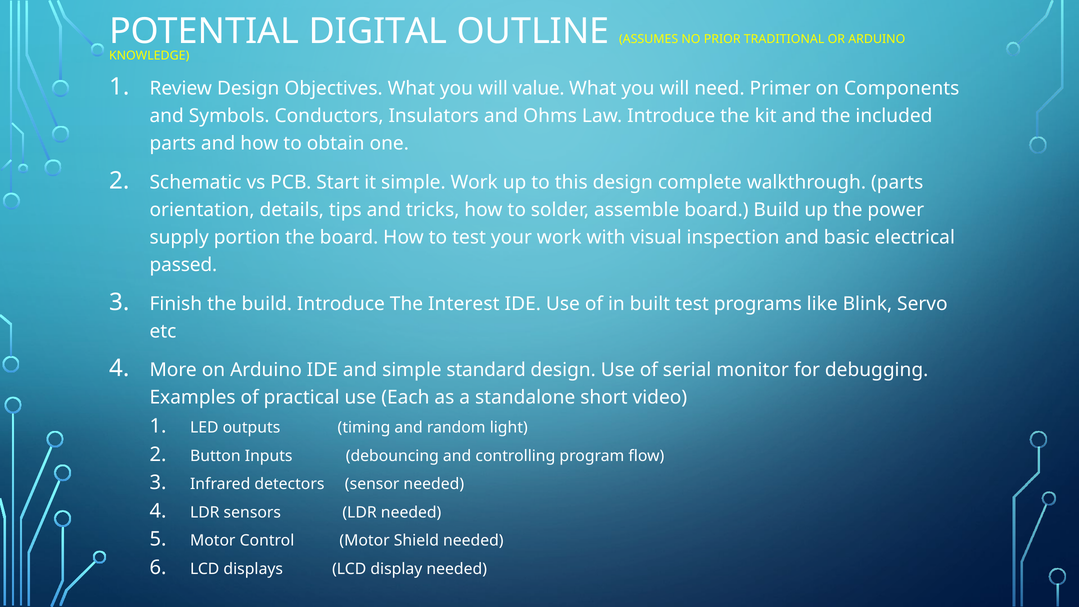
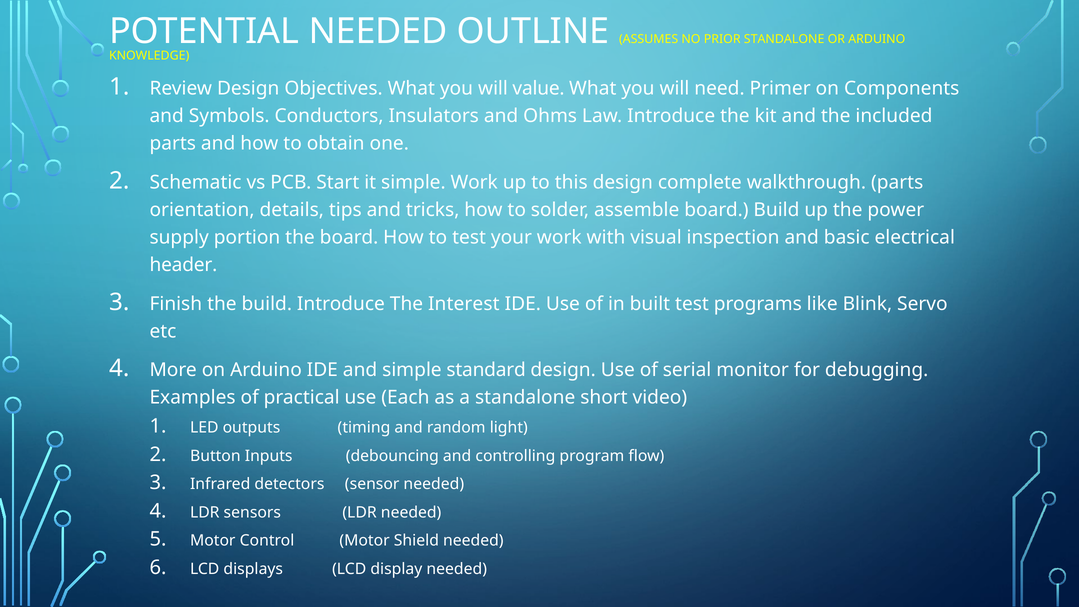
DIGITAL at (378, 31): DIGITAL -> NEEDED
PRIOR TRADITIONAL: TRADITIONAL -> STANDALONE
passed: passed -> header
